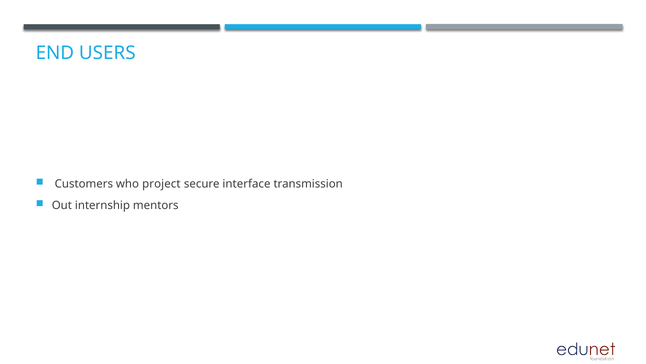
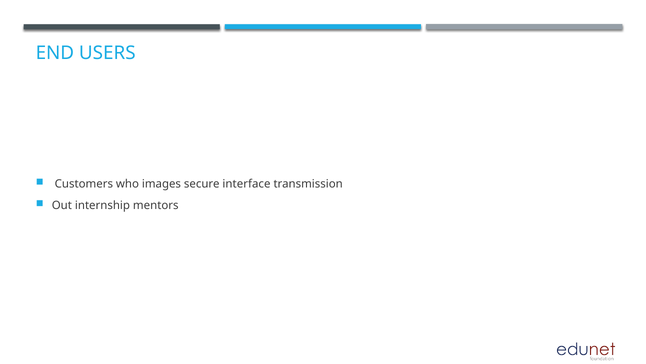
project: project -> images
